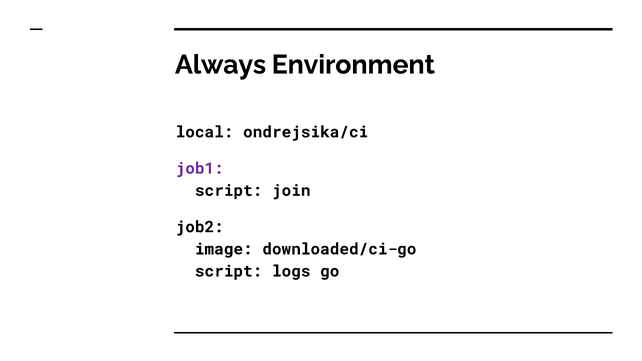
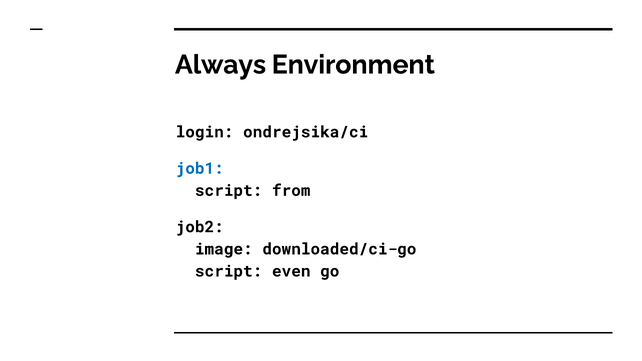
local: local -> login
job1 colour: purple -> blue
join: join -> from
logs: logs -> even
